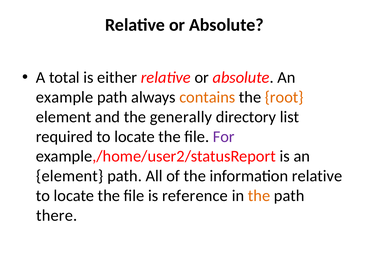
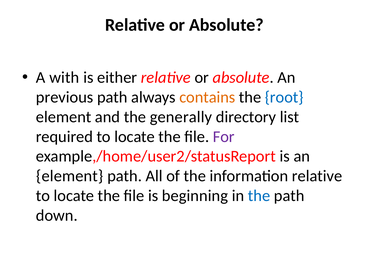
total: total -> with
example: example -> previous
root colour: orange -> blue
reference: reference -> beginning
the at (259, 196) colour: orange -> blue
there: there -> down
